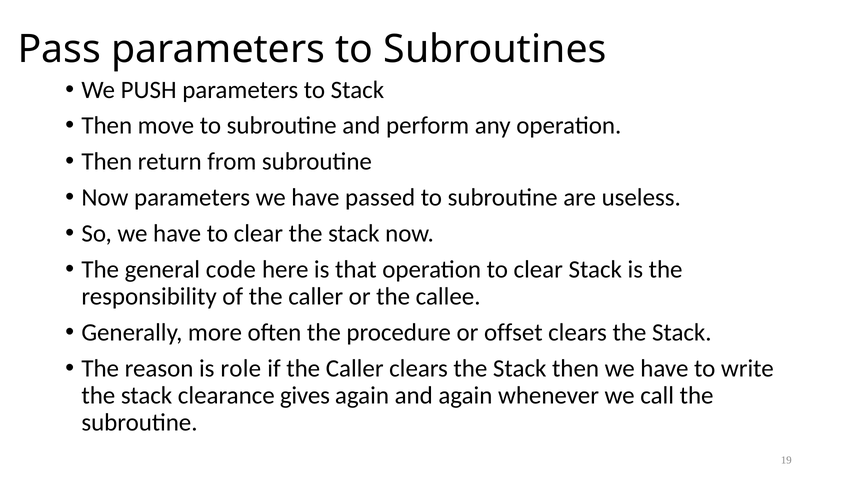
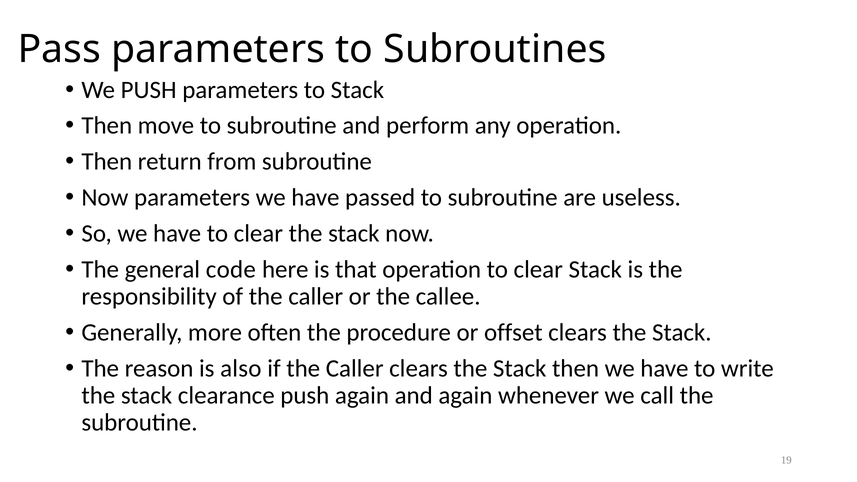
role: role -> also
clearance gives: gives -> push
